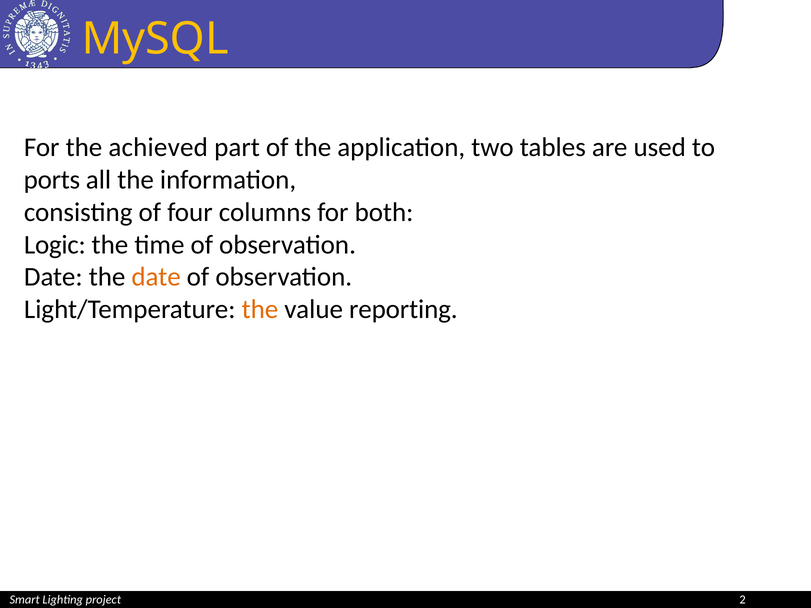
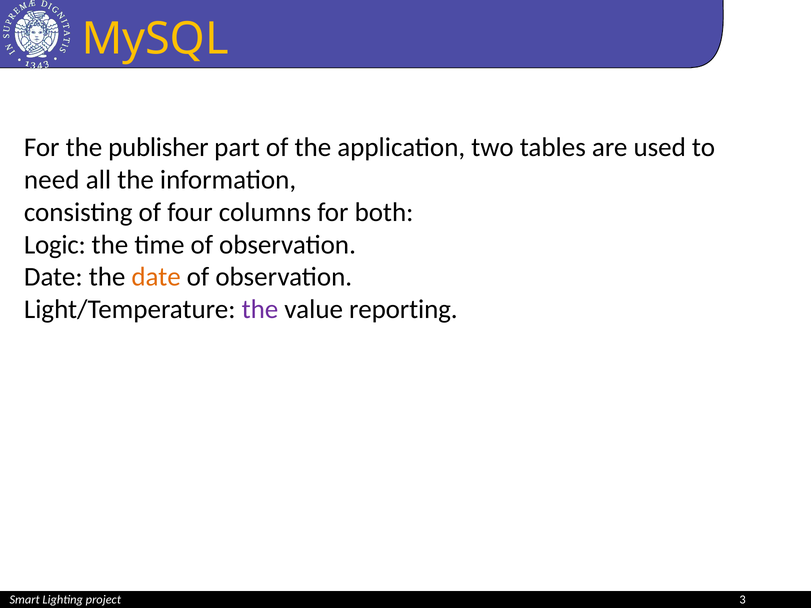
achieved: achieved -> publisher
ports: ports -> need
the at (260, 310) colour: orange -> purple
2: 2 -> 3
